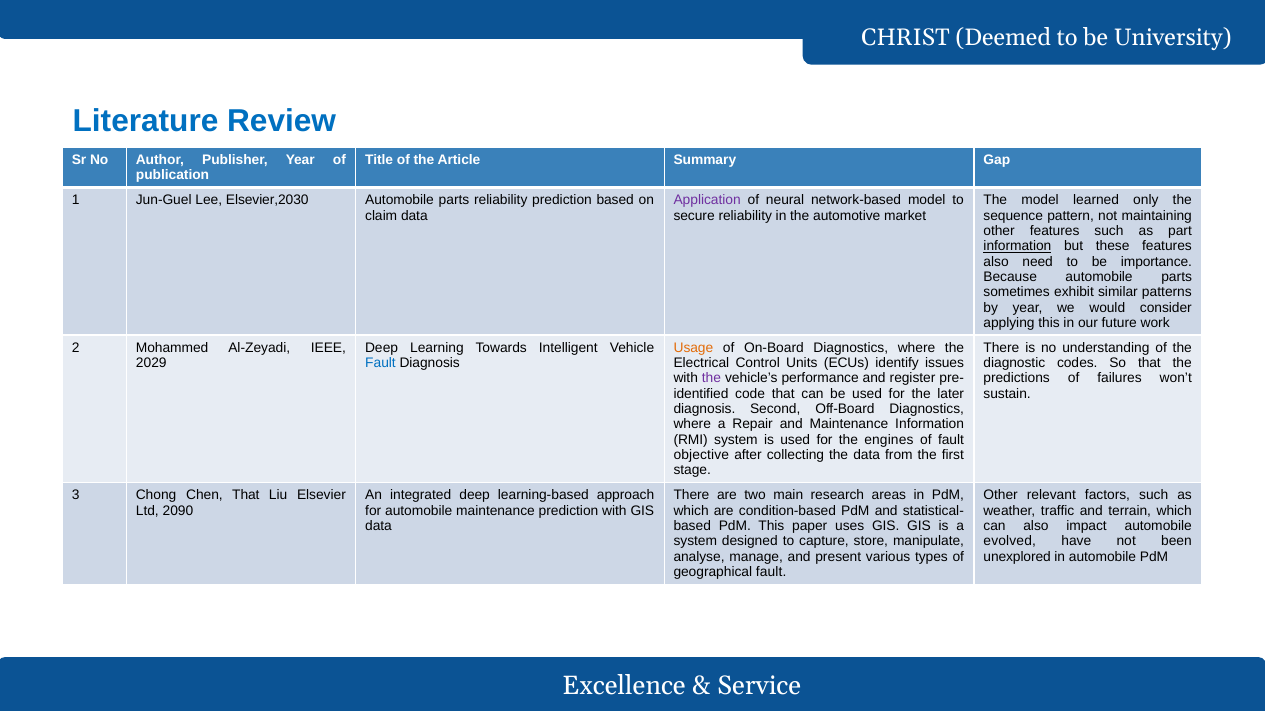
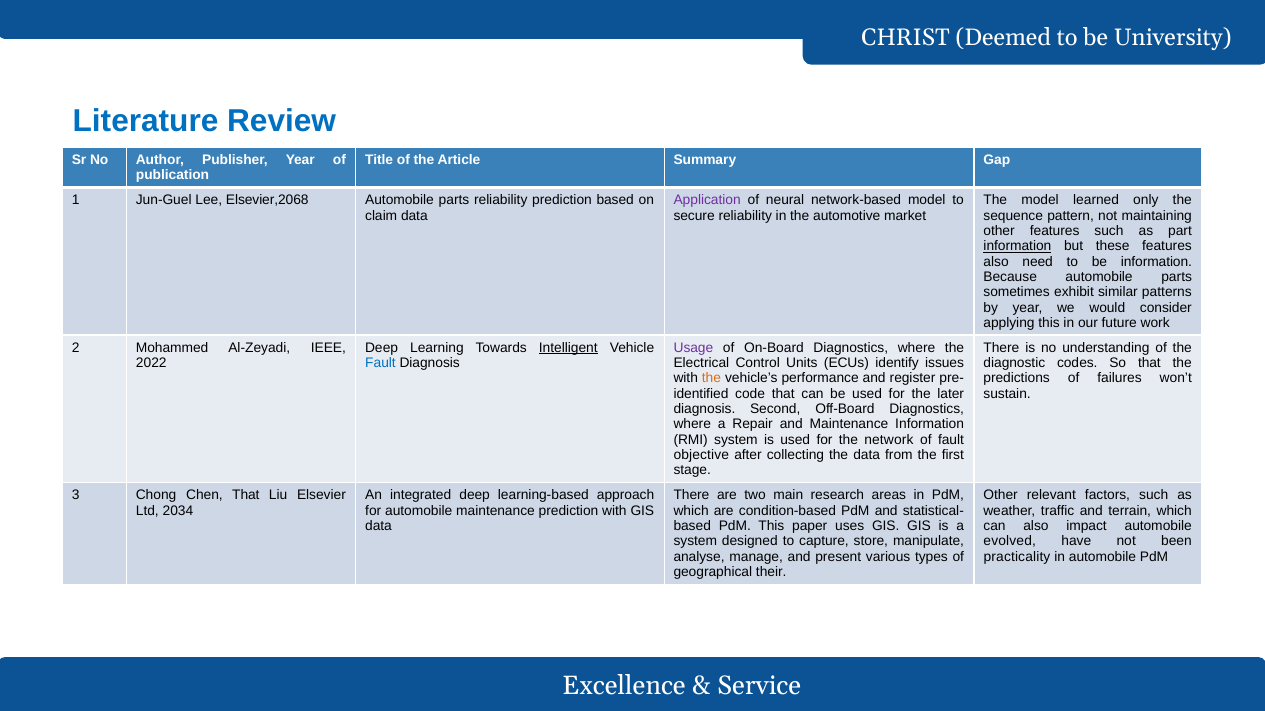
Elsevier,2030: Elsevier,2030 -> Elsevier,2068
be importance: importance -> information
Intelligent underline: none -> present
Usage colour: orange -> purple
2029: 2029 -> 2022
the at (712, 379) colour: purple -> orange
engines: engines -> network
2090: 2090 -> 2034
unexplored: unexplored -> practicality
geographical fault: fault -> their
